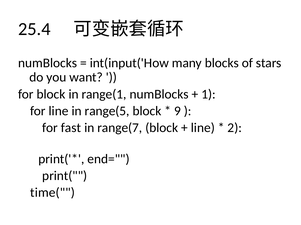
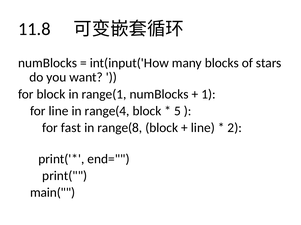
25.4: 25.4 -> 11.8
range(5: range(5 -> range(4
9: 9 -> 5
range(7: range(7 -> range(8
time(: time( -> main(
